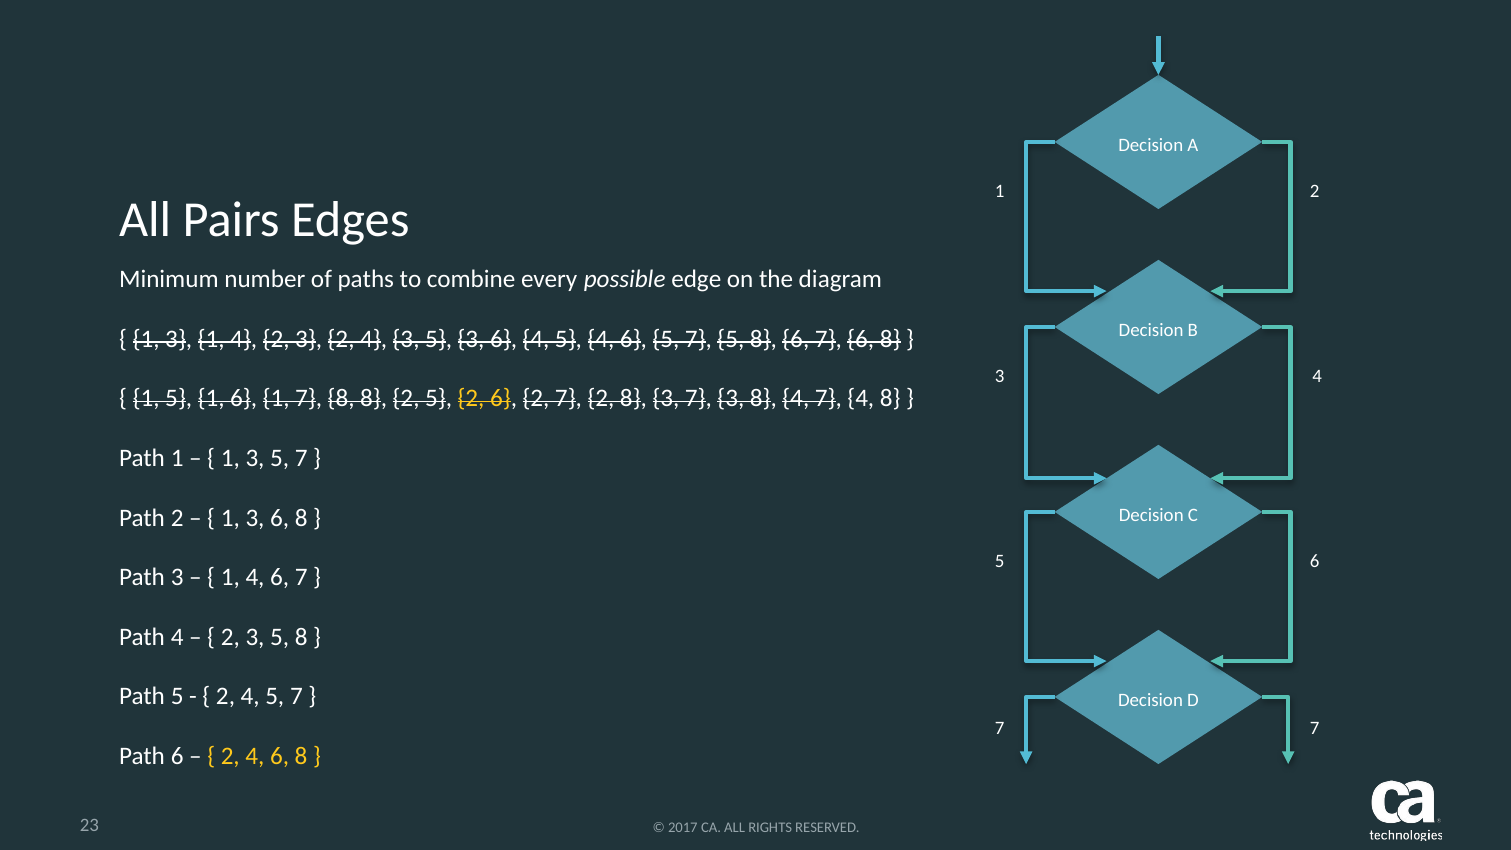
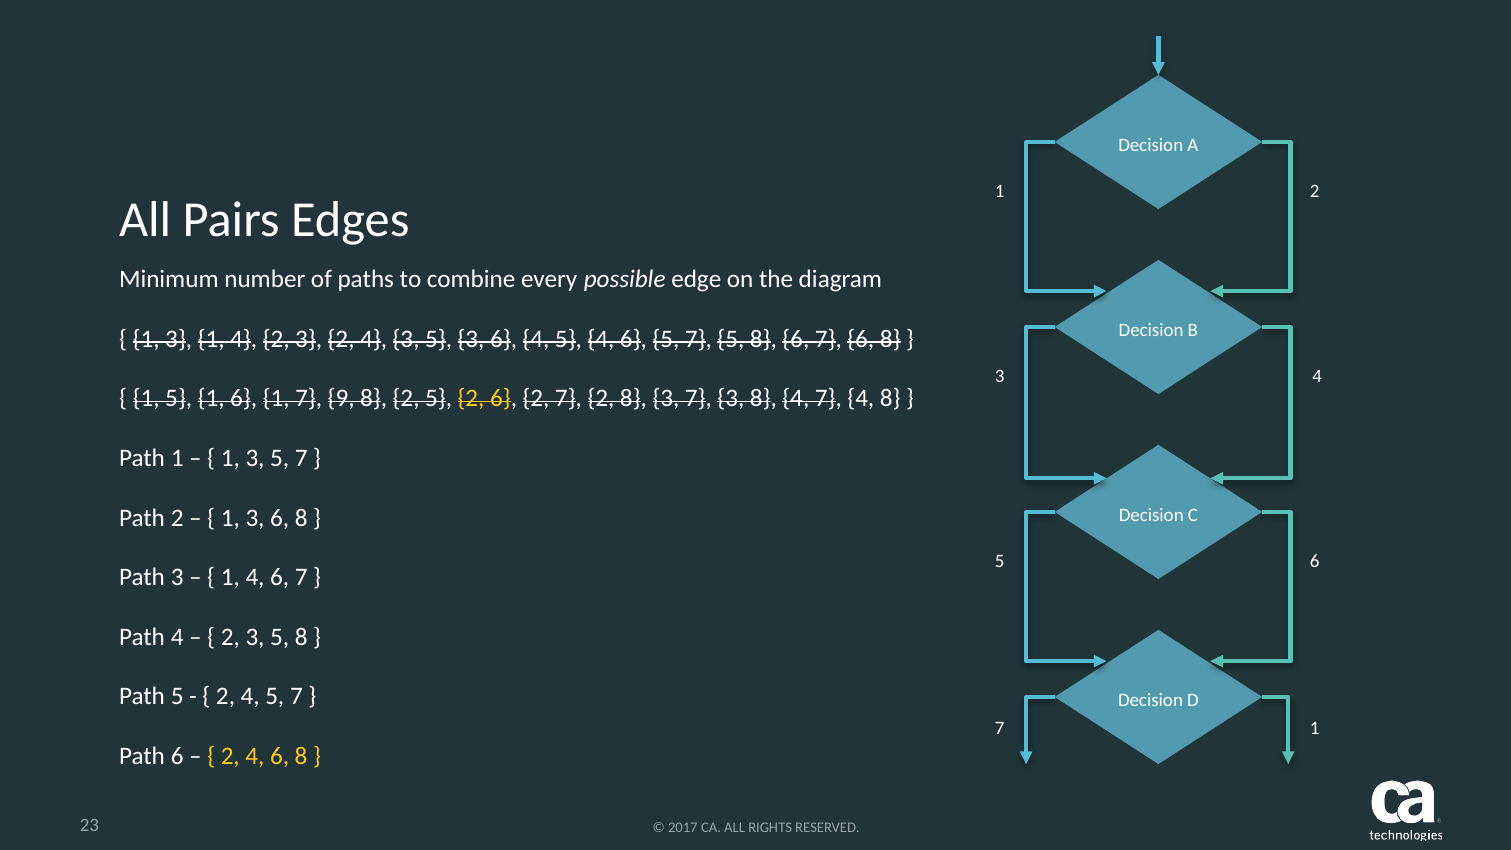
7 8: 8 -> 9
7 7: 7 -> 1
